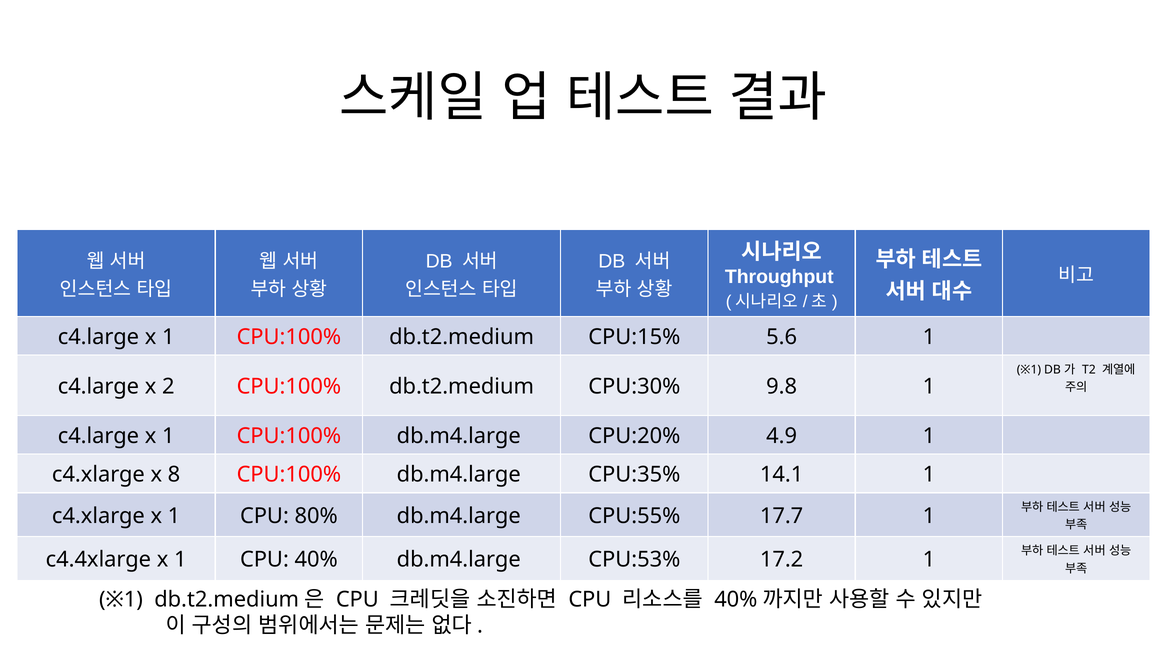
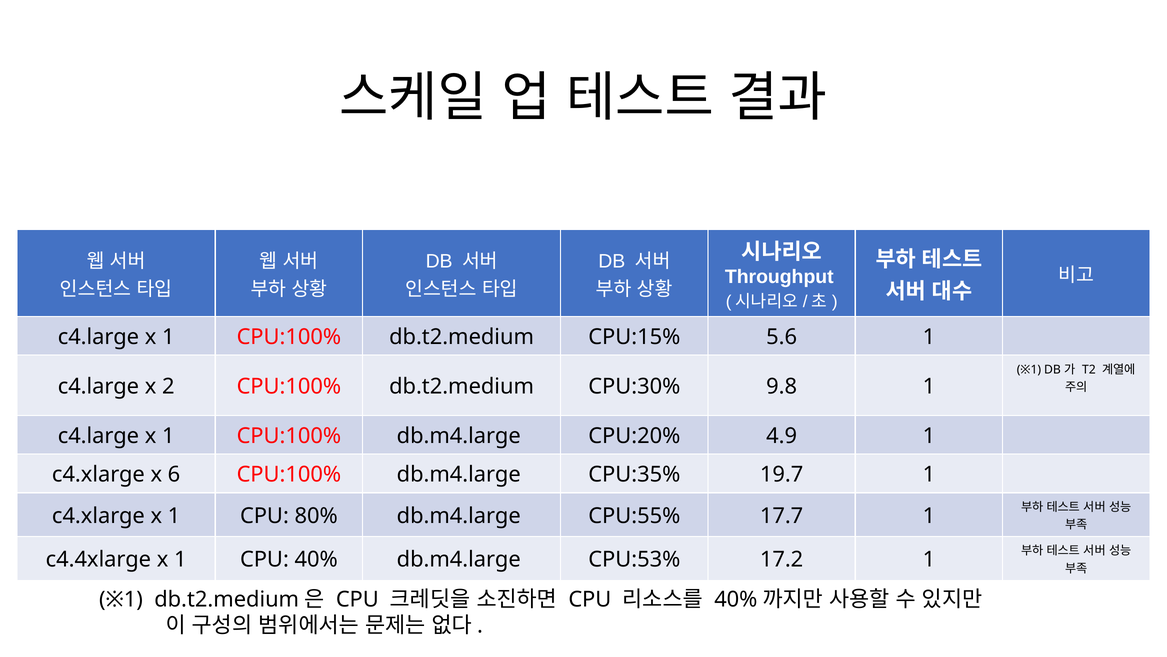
8: 8 -> 6
14.1: 14.1 -> 19.7
